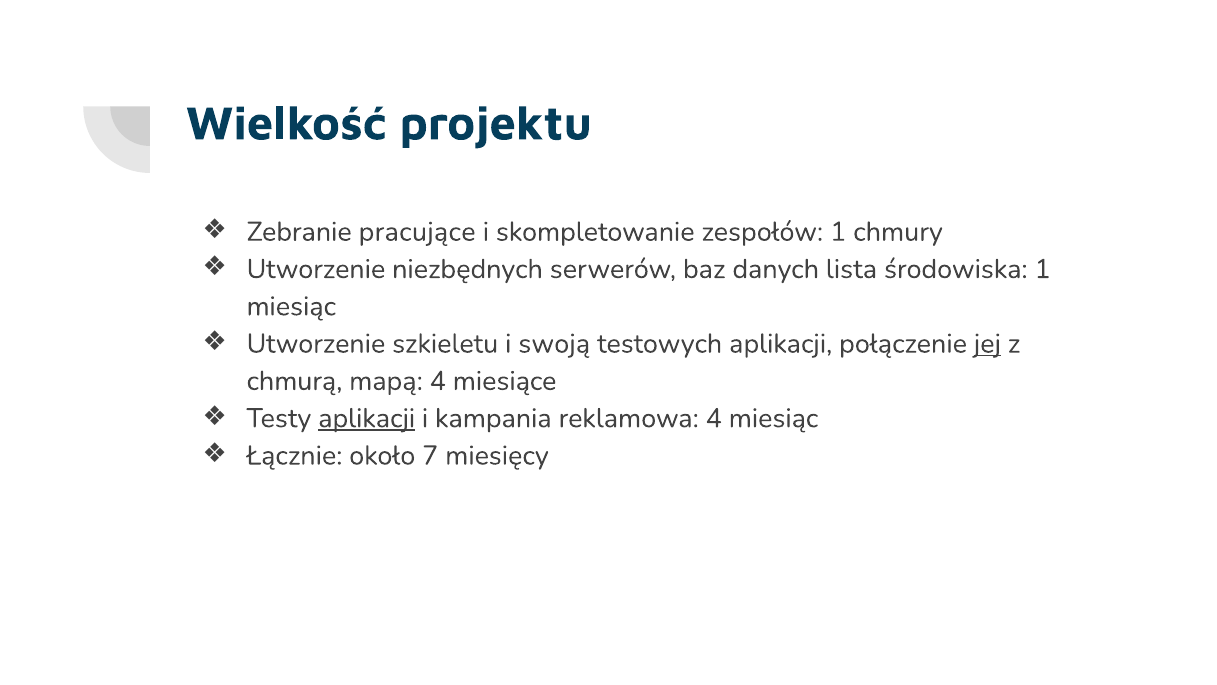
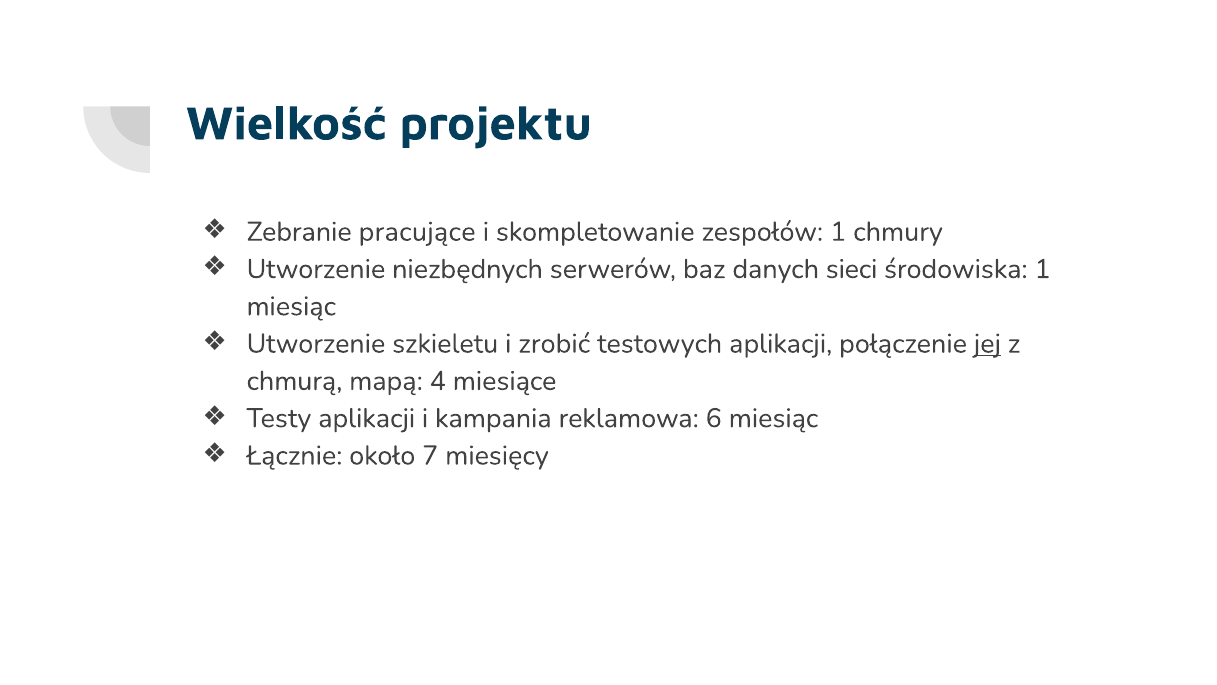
lista: lista -> sieci
swoją: swoją -> zrobić
aplikacji at (367, 418) underline: present -> none
reklamowa 4: 4 -> 6
